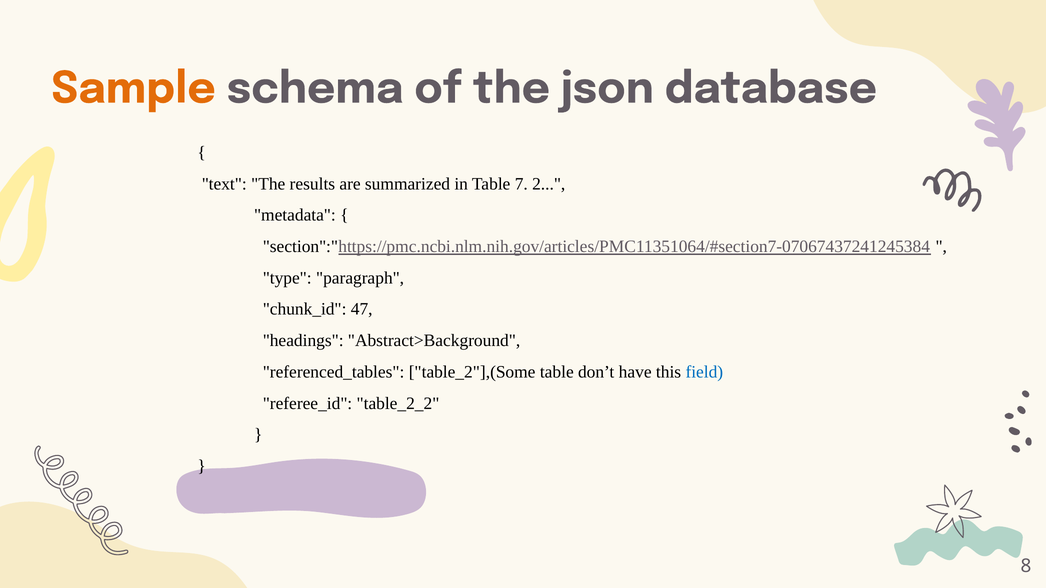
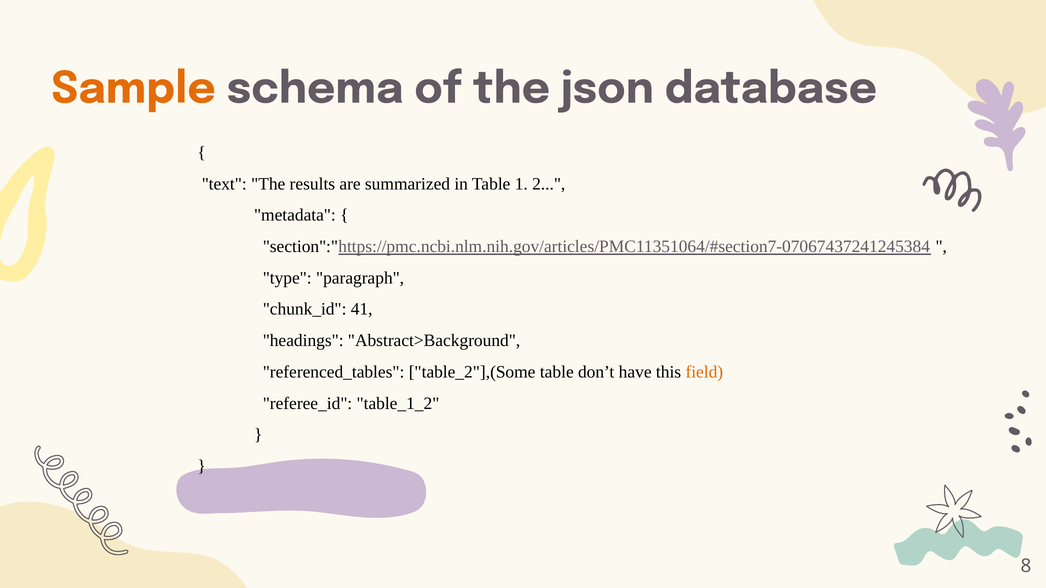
7: 7 -> 1
47: 47 -> 41
field colour: blue -> orange
table_2_2: table_2_2 -> table_1_2
